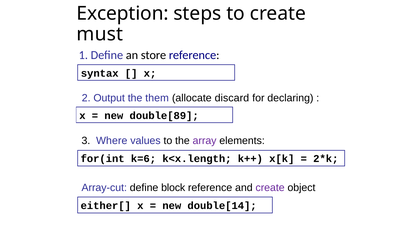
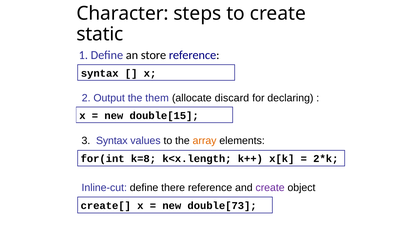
Exception: Exception -> Character
must: must -> static
double[89: double[89 -> double[15
3 Where: Where -> Syntax
array colour: purple -> orange
k=6: k=6 -> k=8
Array-cut: Array-cut -> Inline-cut
block: block -> there
either[: either[ -> create[
double[14: double[14 -> double[73
